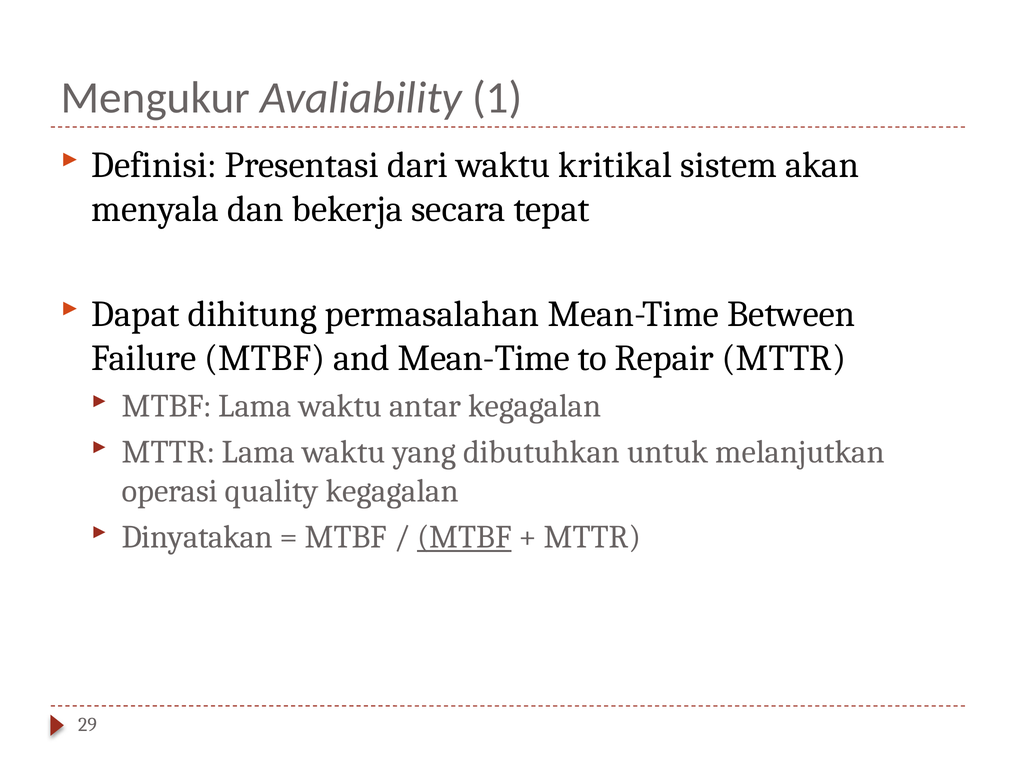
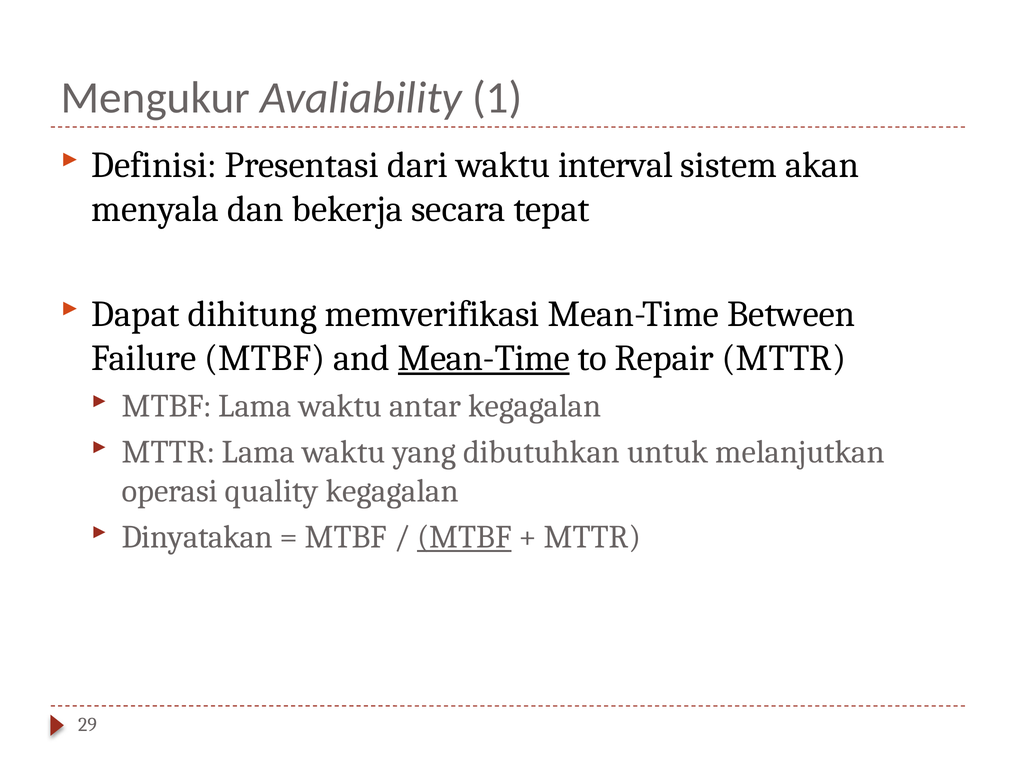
kritikal: kritikal -> interval
permasalahan: permasalahan -> memverifikasi
Mean-Time at (484, 358) underline: none -> present
